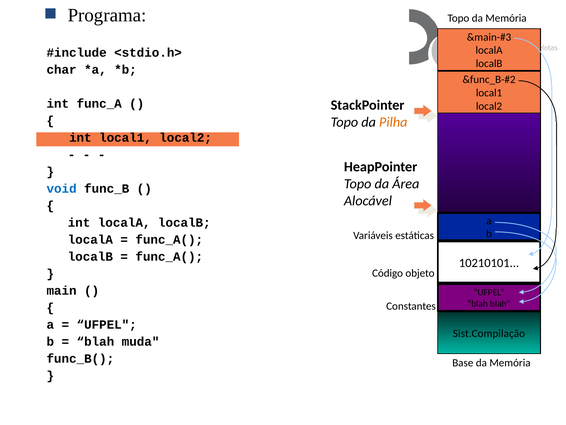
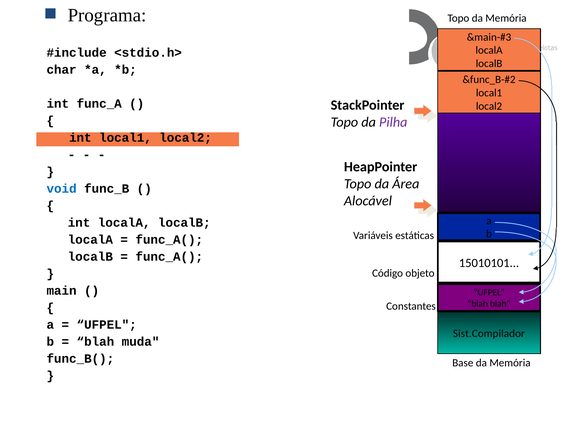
Pilha colour: orange -> purple
10210101: 10210101 -> 15010101
Sist.Compilação: Sist.Compilação -> Sist.Compilador
